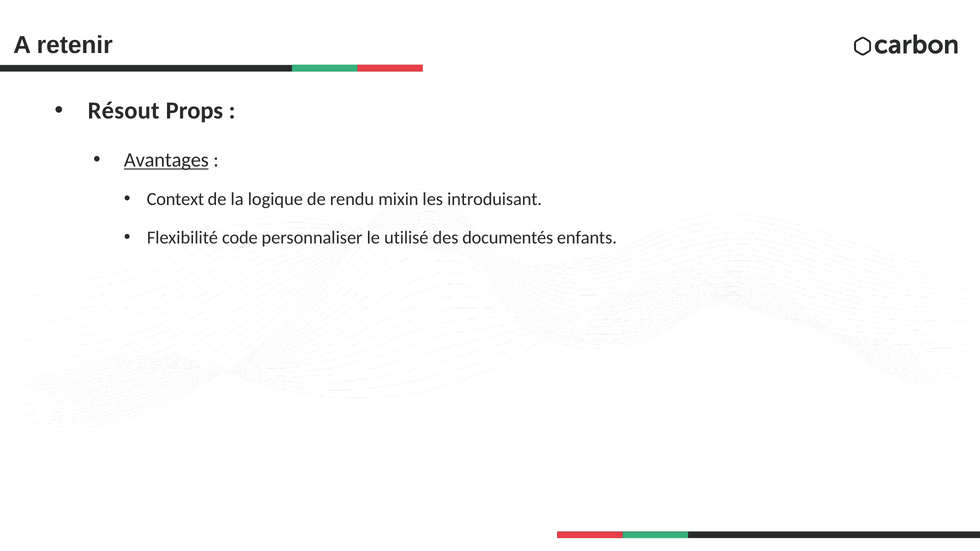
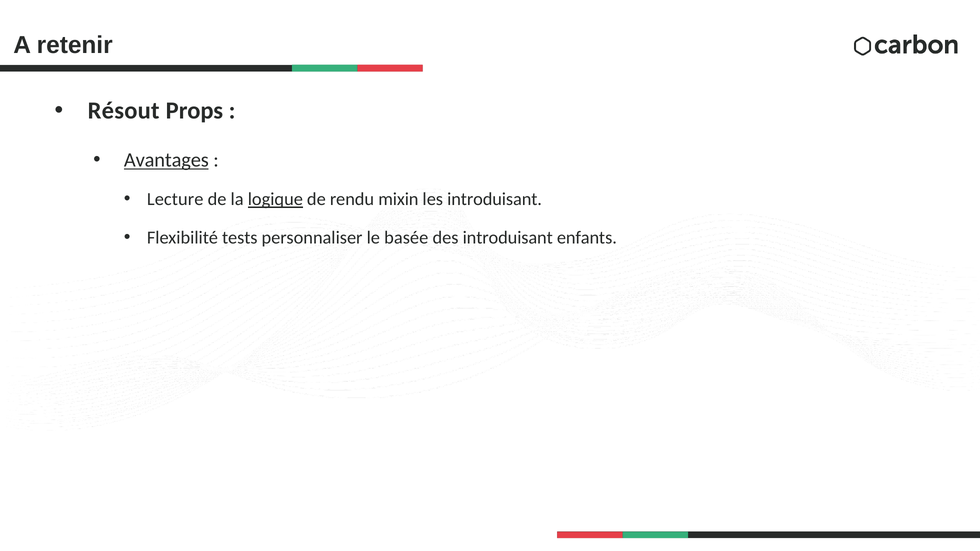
Context: Context -> Lecture
logique underline: none -> present
code: code -> tests
utilisé: utilisé -> basée
des documentés: documentés -> introduisant
